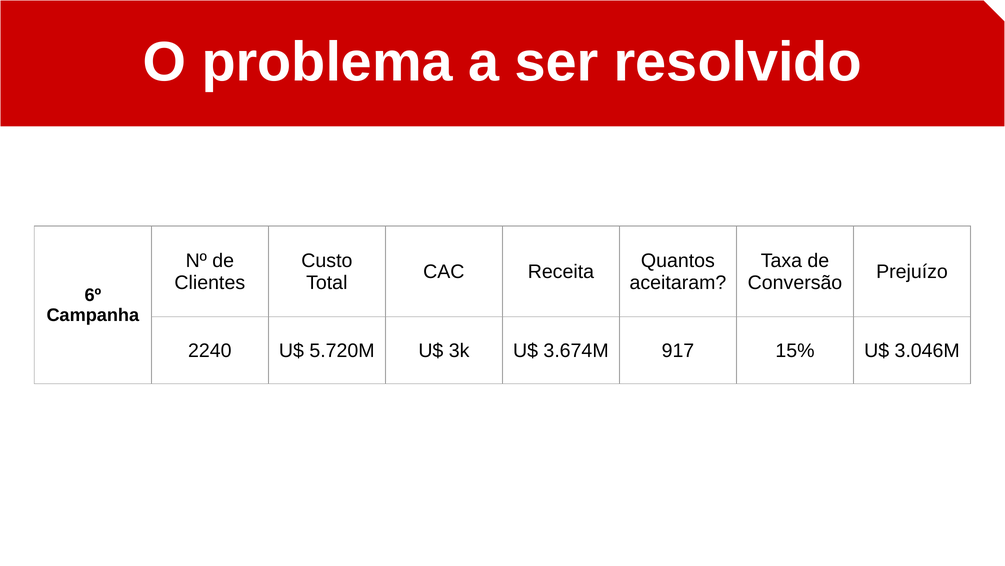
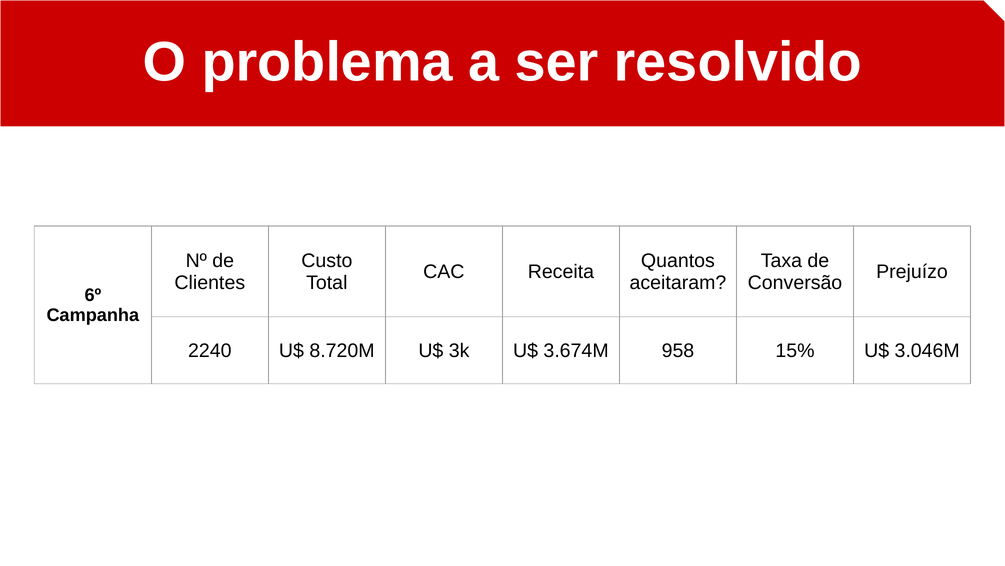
5.720M: 5.720M -> 8.720M
917: 917 -> 958
